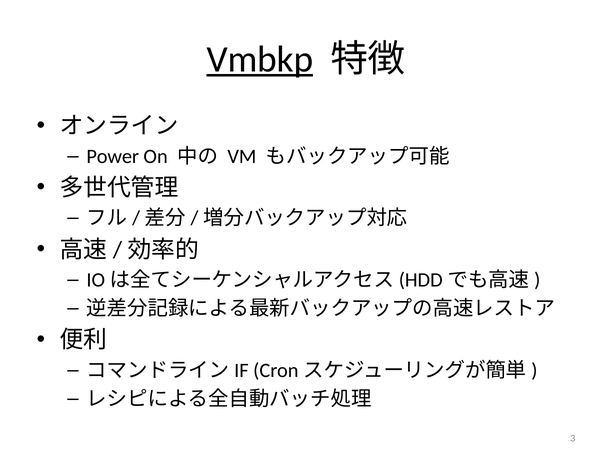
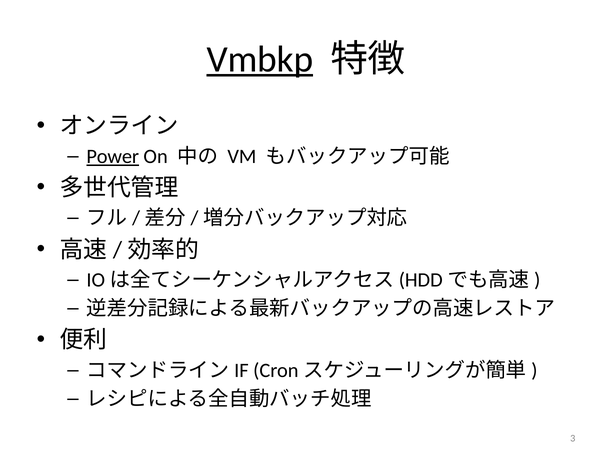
Power underline: none -> present
